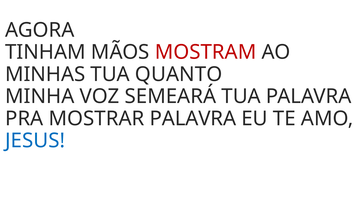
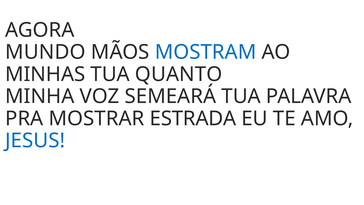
TINHAM: TINHAM -> MUNDO
MOSTRAM colour: red -> blue
MOSTRAR PALAVRA: PALAVRA -> ESTRADA
